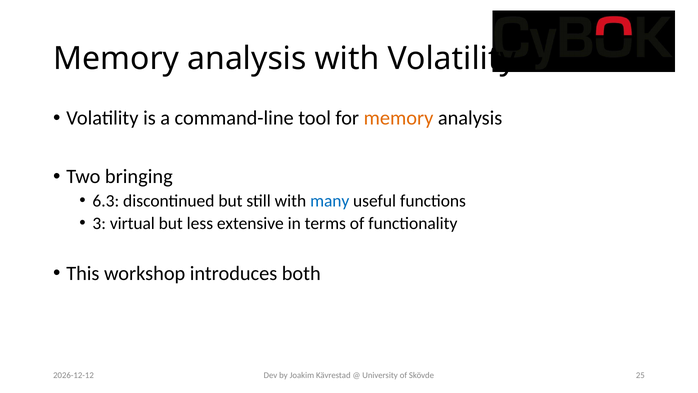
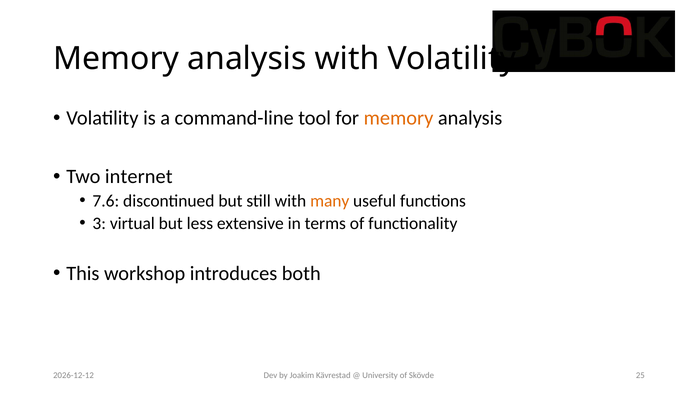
bringing: bringing -> internet
6.3: 6.3 -> 7.6
many colour: blue -> orange
